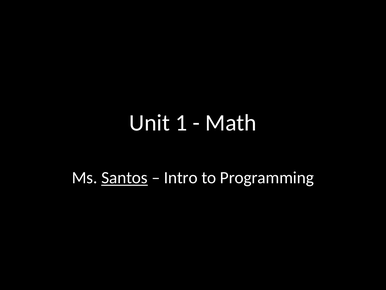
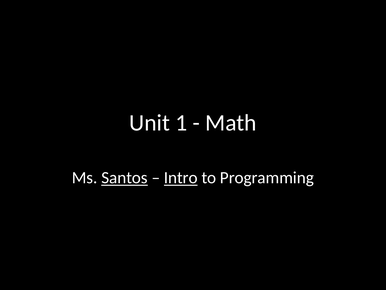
Intro underline: none -> present
